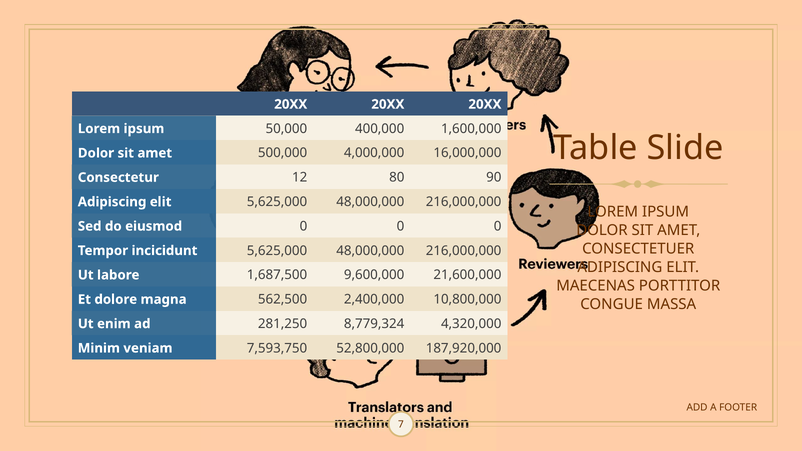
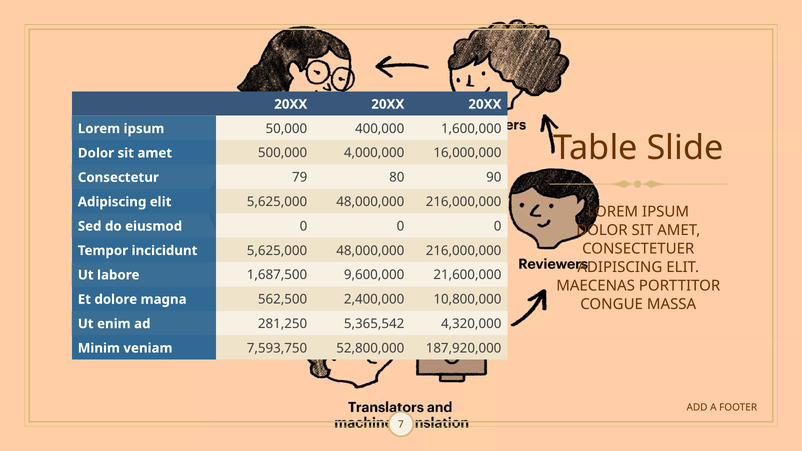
12: 12 -> 79
8,779,324: 8,779,324 -> 5,365,542
